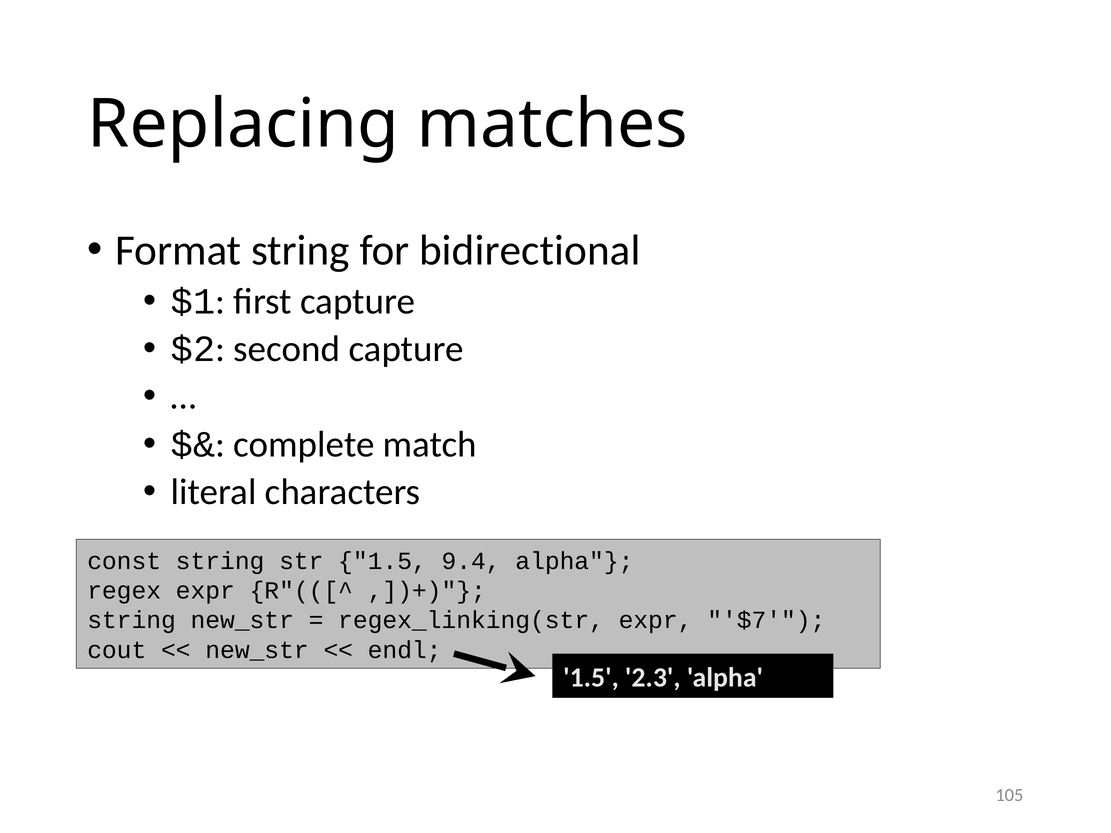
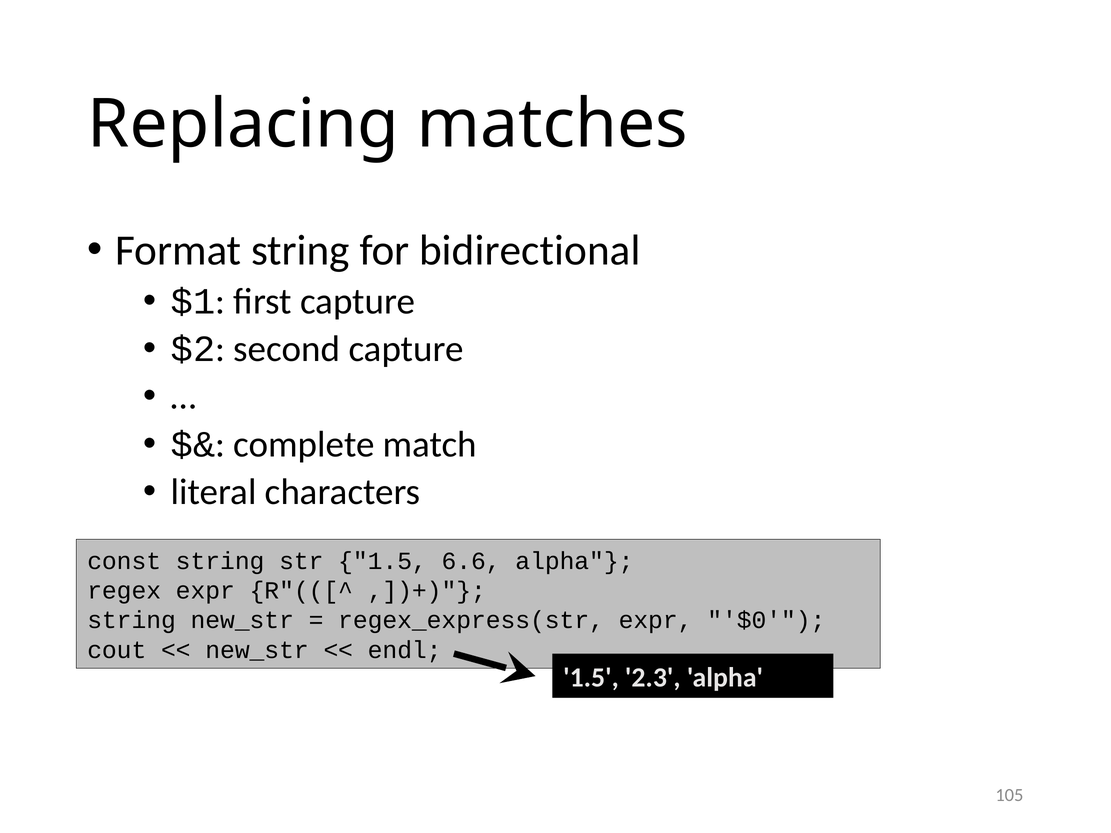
9.4: 9.4 -> 6.6
regex_linking(str: regex_linking(str -> regex_express(str
$7: $7 -> $0
